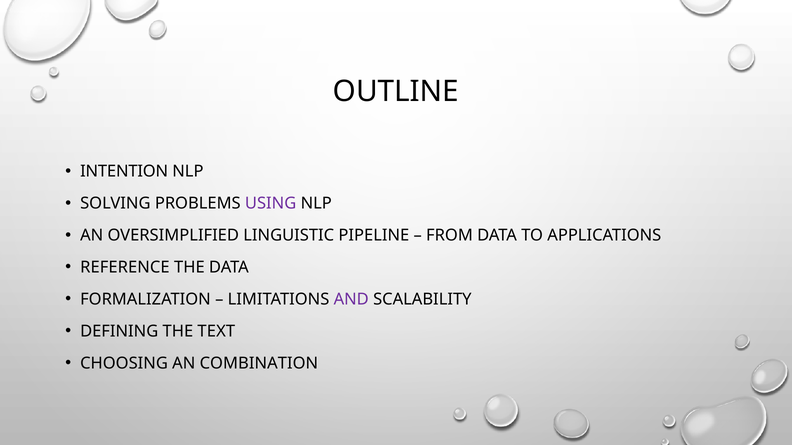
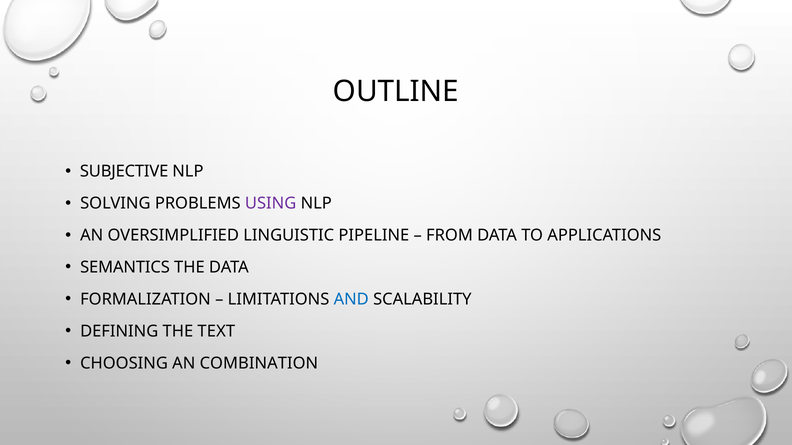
INTENTION: INTENTION -> SUBJECTIVE
REFERENCE: REFERENCE -> SEMANTICS
AND colour: purple -> blue
